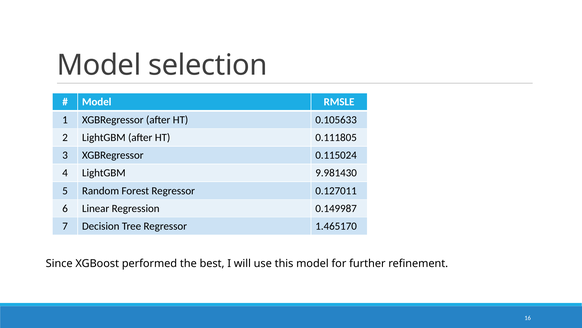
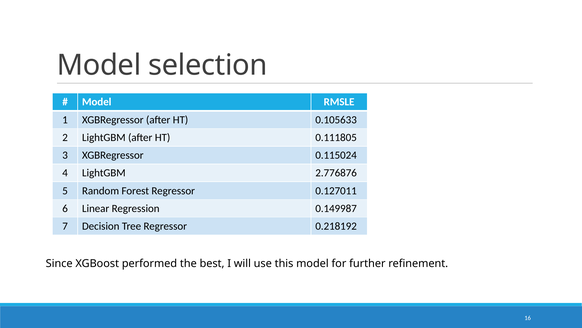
9.981430: 9.981430 -> 2.776876
1.465170: 1.465170 -> 0.218192
